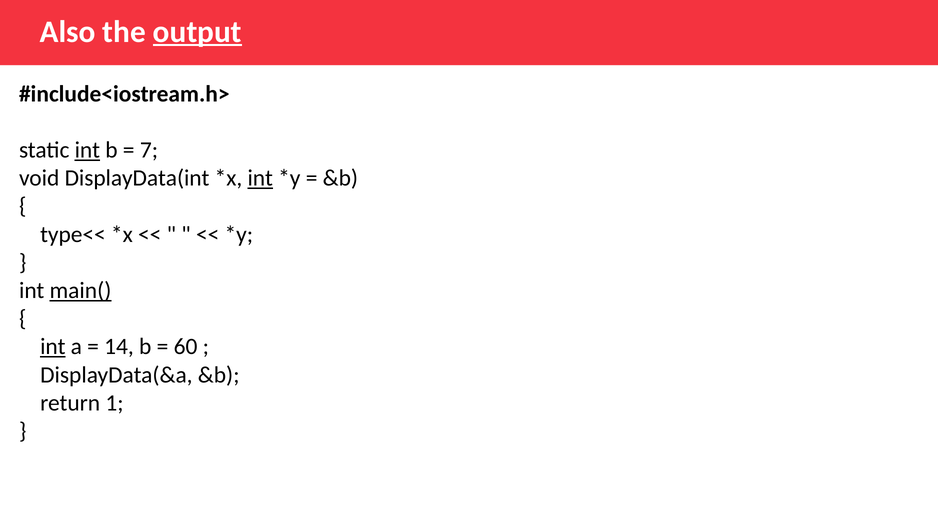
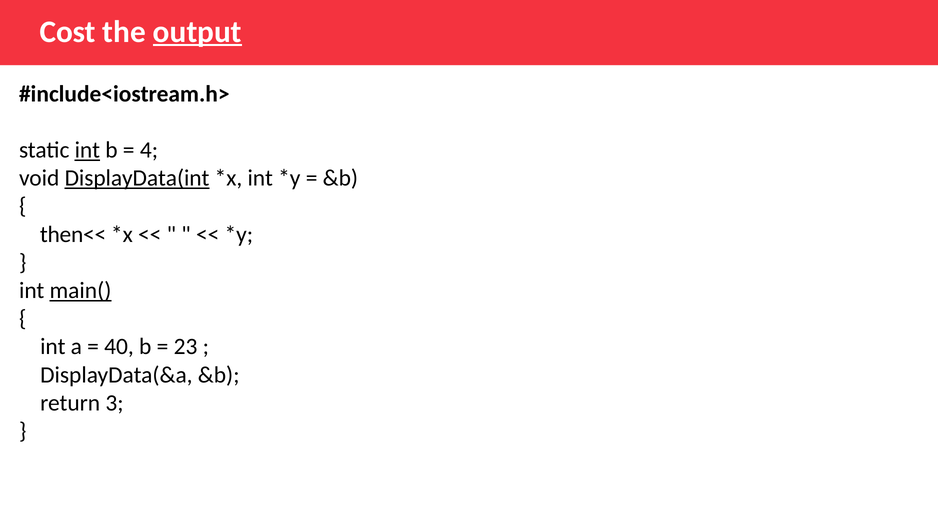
Also: Also -> Cost
7: 7 -> 4
DisplayData(int underline: none -> present
int at (260, 178) underline: present -> none
type<<: type<< -> then<<
int at (53, 347) underline: present -> none
14: 14 -> 40
60: 60 -> 23
1: 1 -> 3
